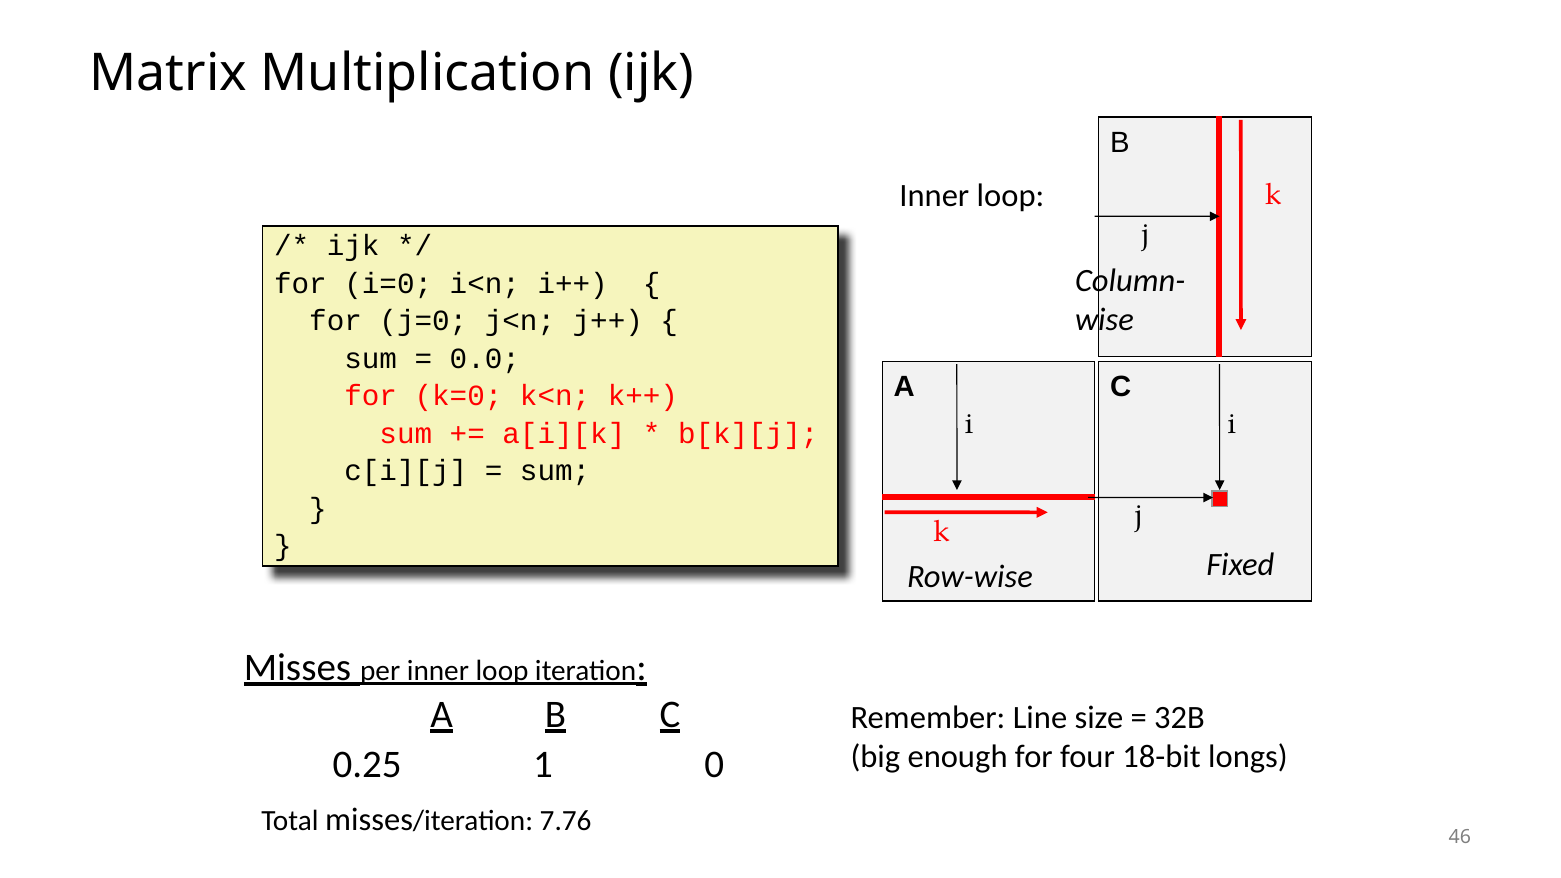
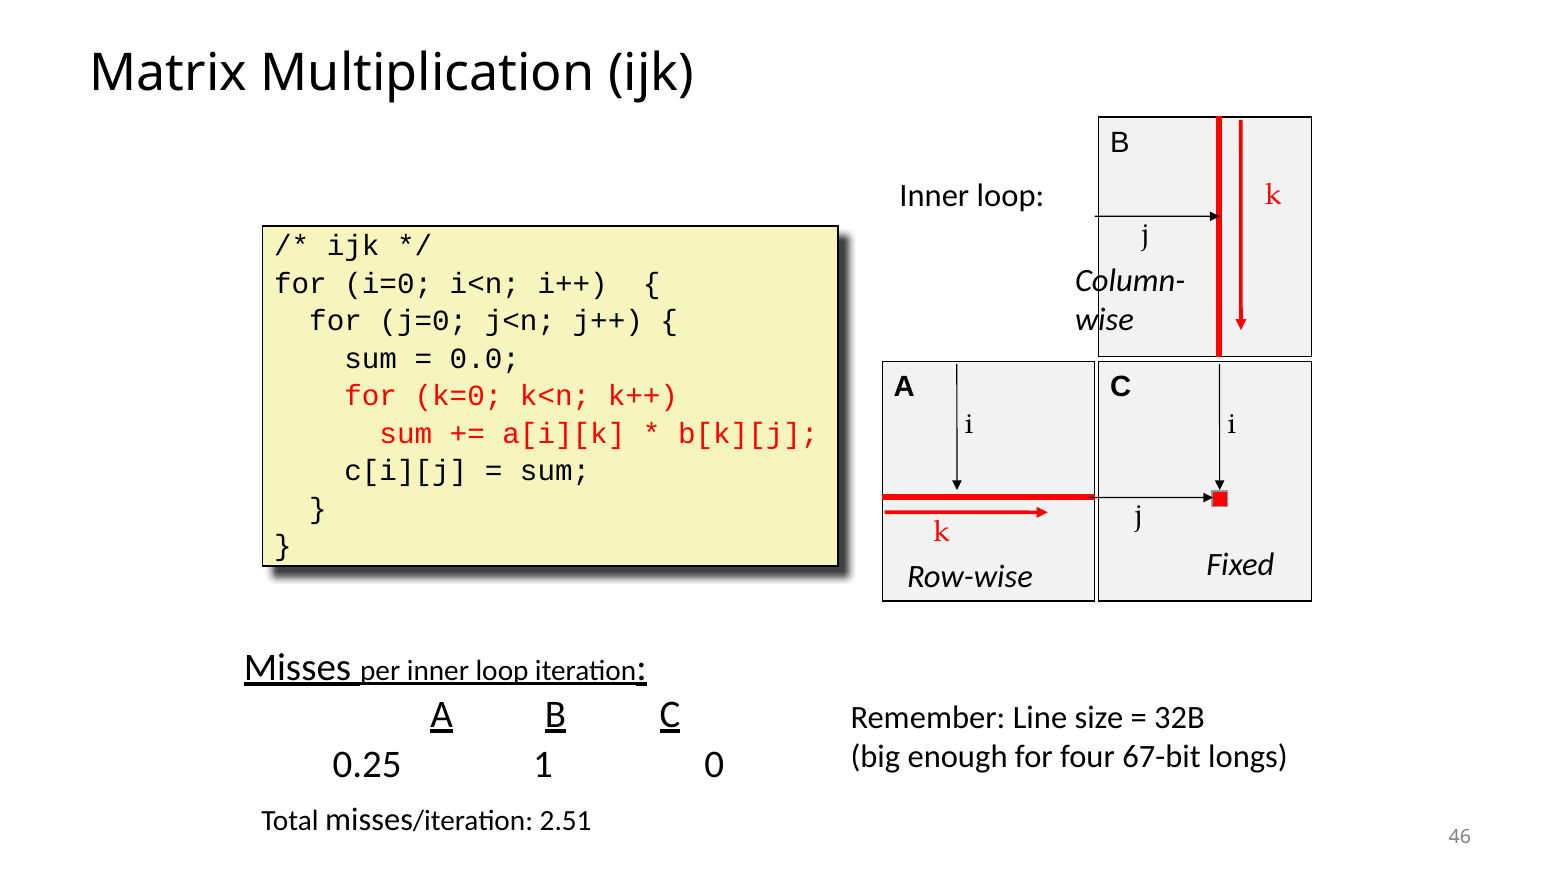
18-bit: 18-bit -> 67-bit
7.76: 7.76 -> 2.51
